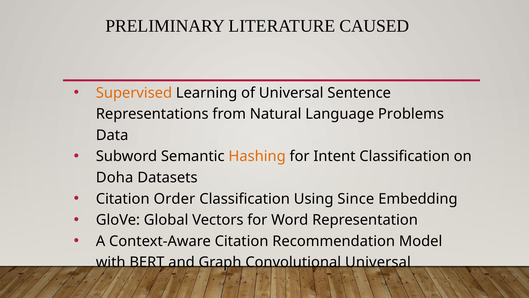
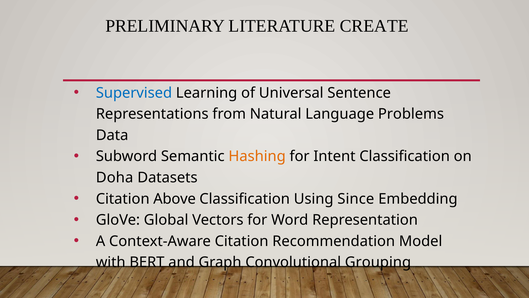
CAUSED: CAUSED -> CREATE
Supervised colour: orange -> blue
Order: Order -> Above
Convolutional Universal: Universal -> Grouping
